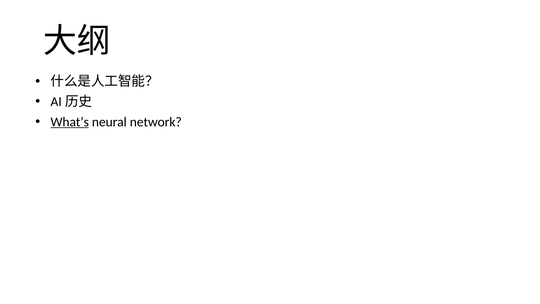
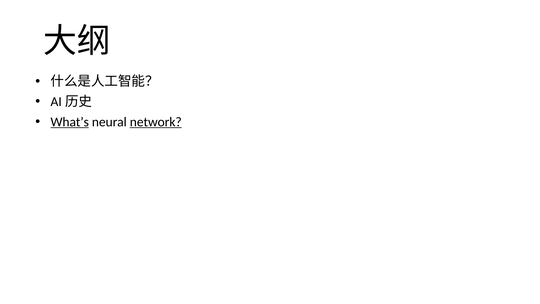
network underline: none -> present
